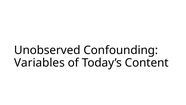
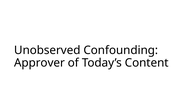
Variables: Variables -> Approver
